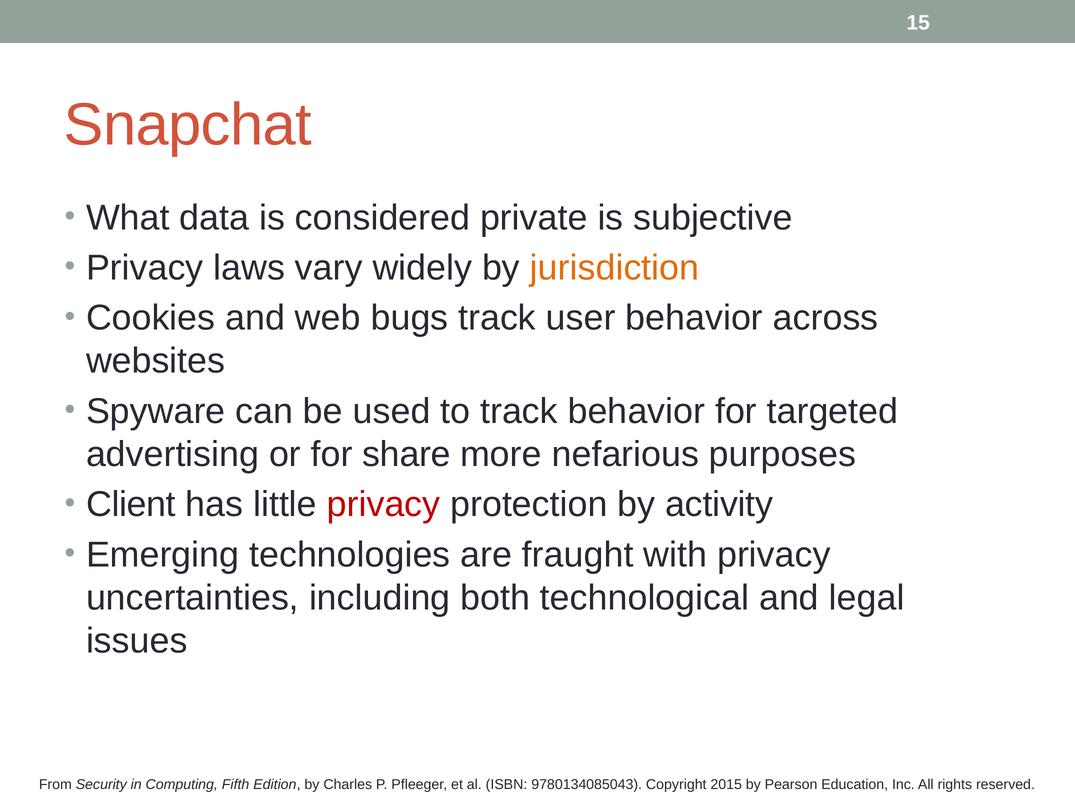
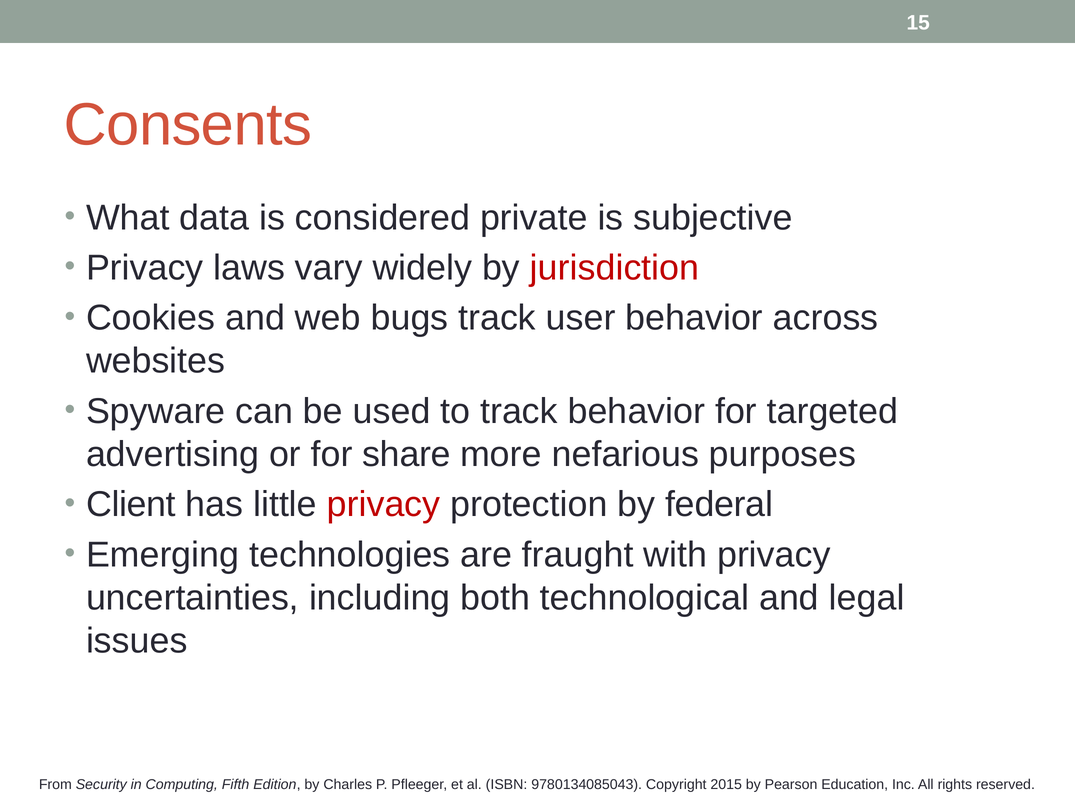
Snapchat: Snapchat -> Consents
jurisdiction colour: orange -> red
activity: activity -> federal
